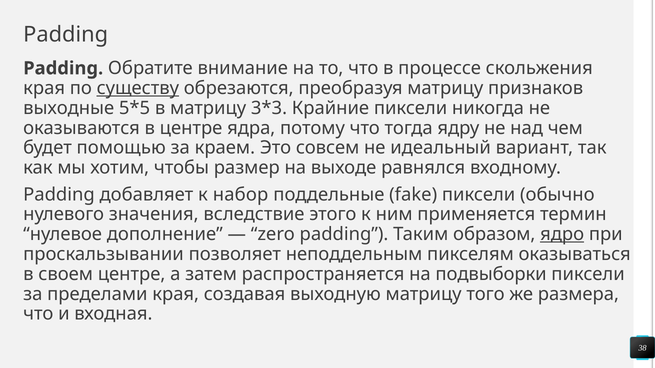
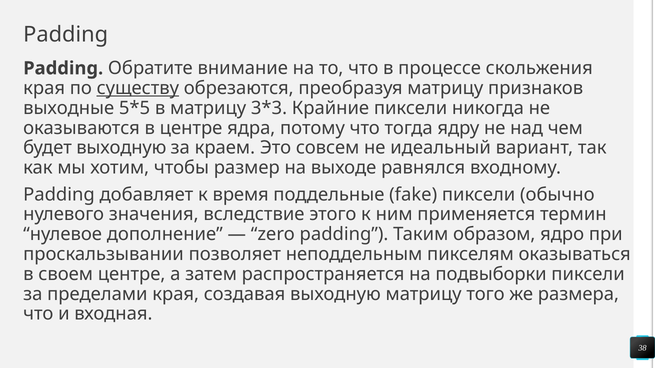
будет помощью: помощью -> выходную
набор: набор -> время
ядро underline: present -> none
